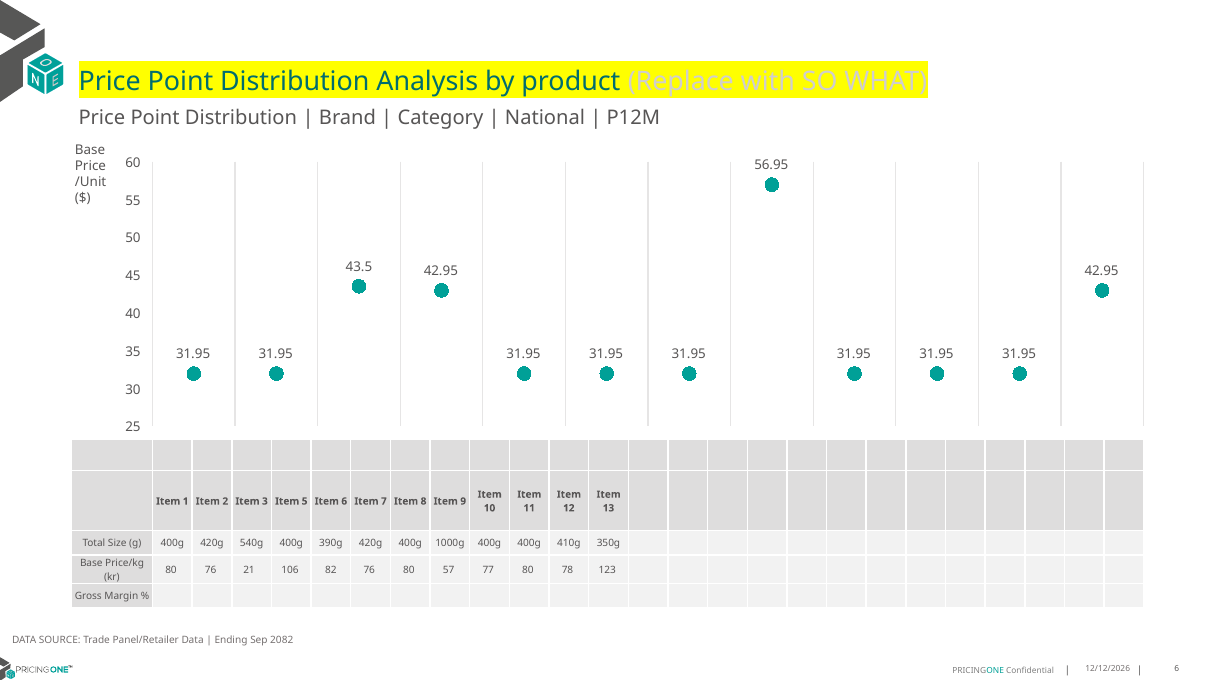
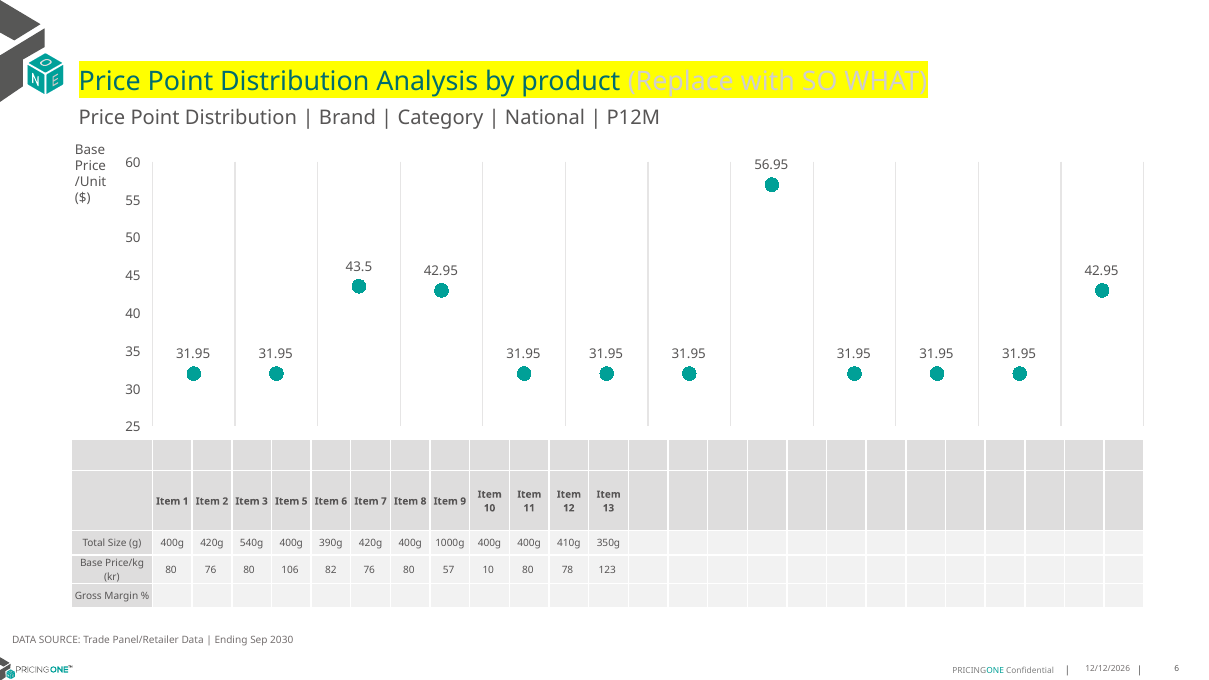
80 76 21: 21 -> 80
57 77: 77 -> 10
2082: 2082 -> 2030
